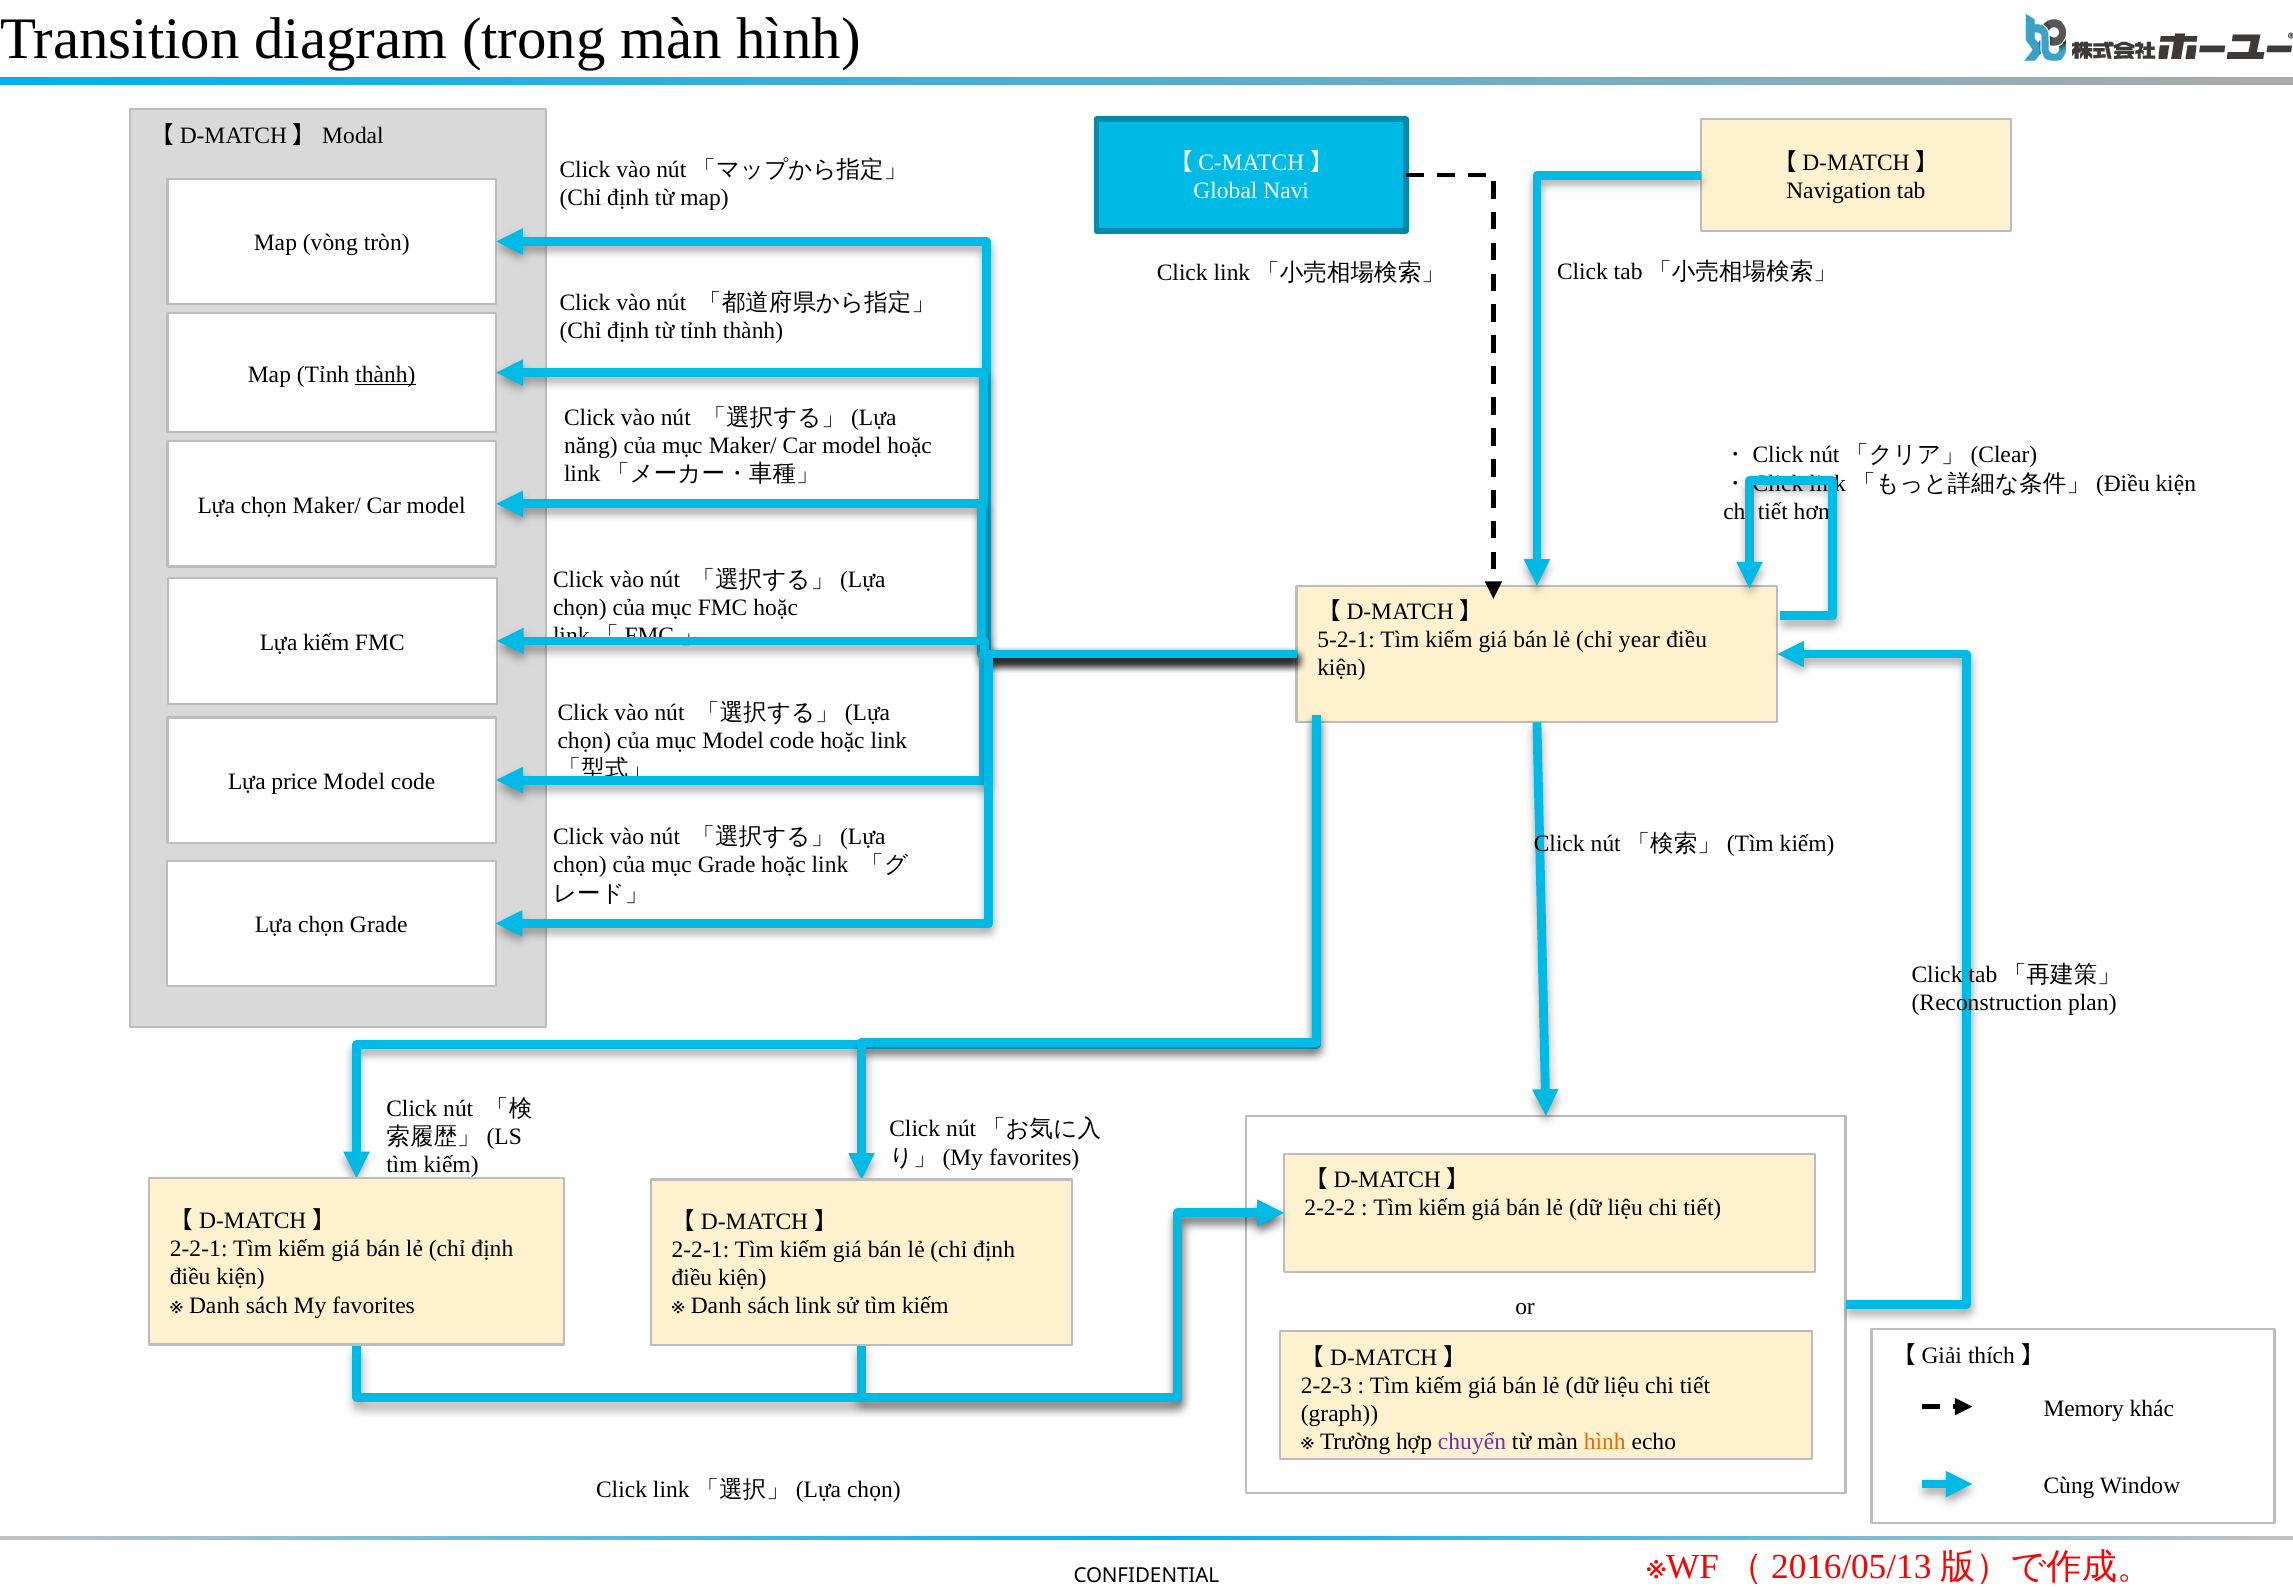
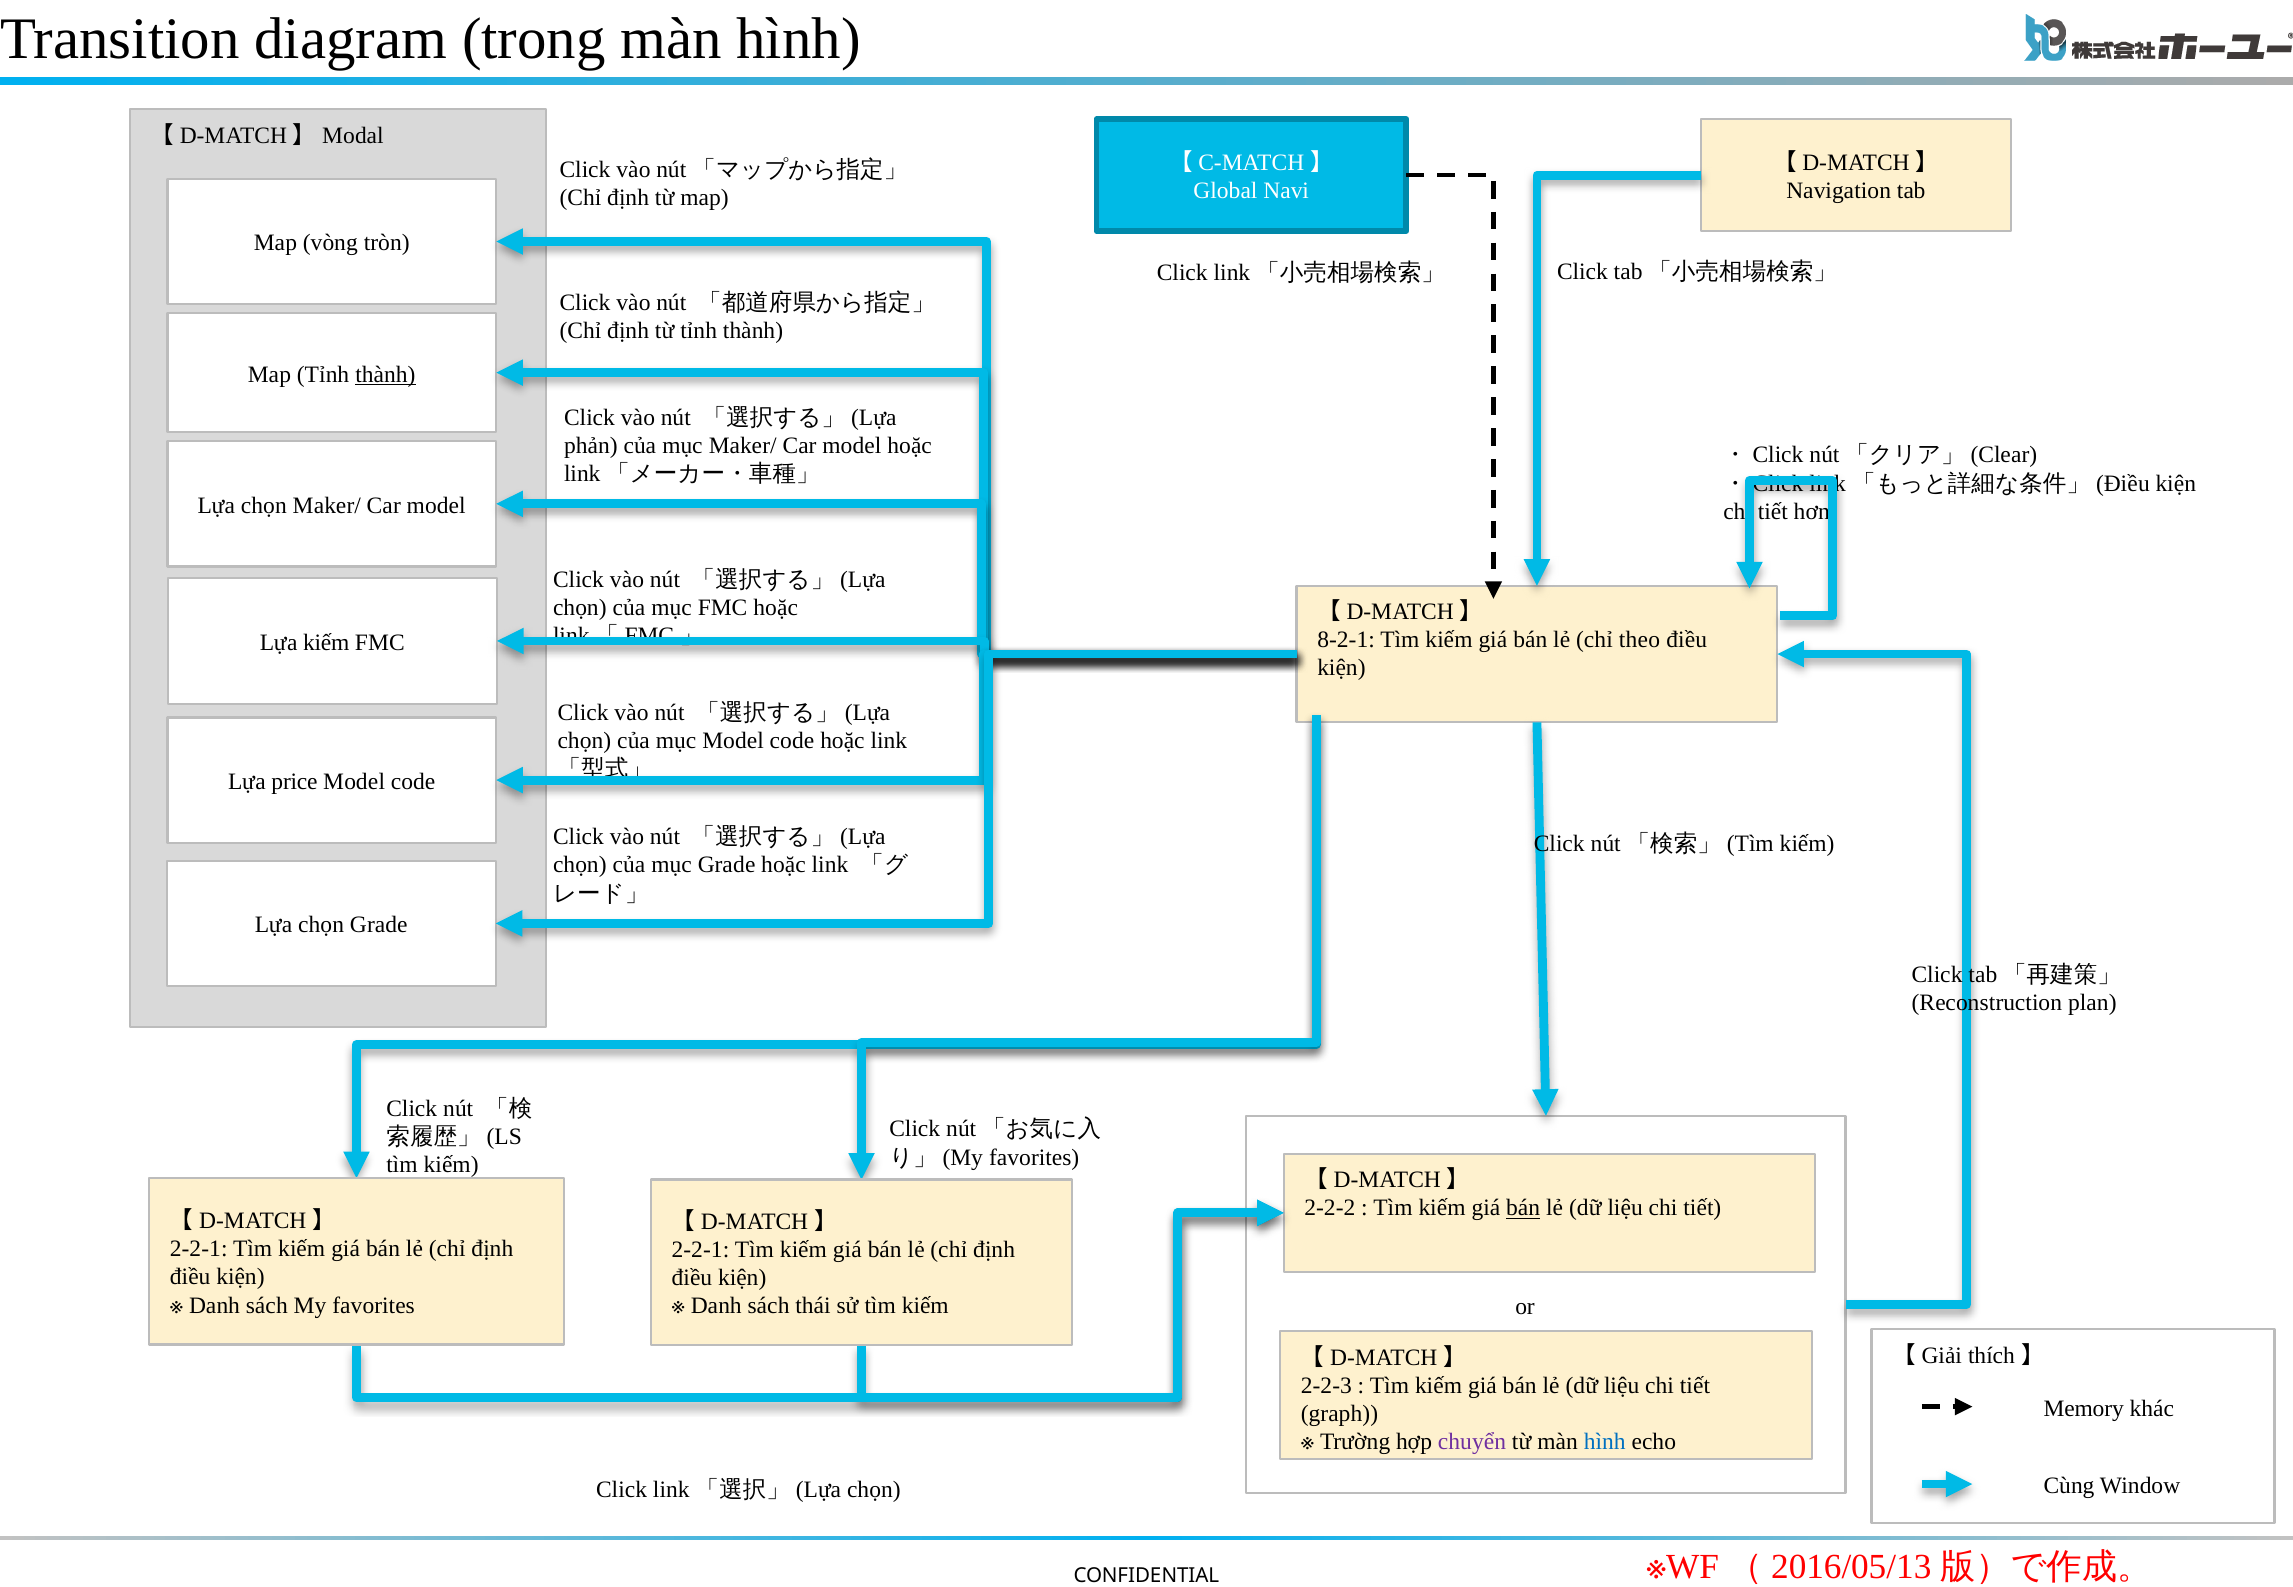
năng: năng -> phản
5-2-1: 5-2-1 -> 8-2-1
year: year -> theo
bán at (1523, 1208) underline: none -> present
sách link: link -> thái
hình at (1605, 1442) colour: orange -> blue
